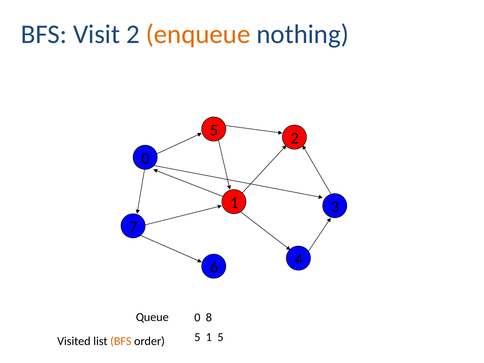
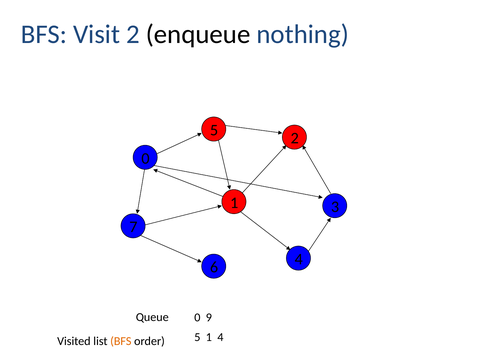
enqueue colour: orange -> black
8: 8 -> 9
5 1 5: 5 -> 4
